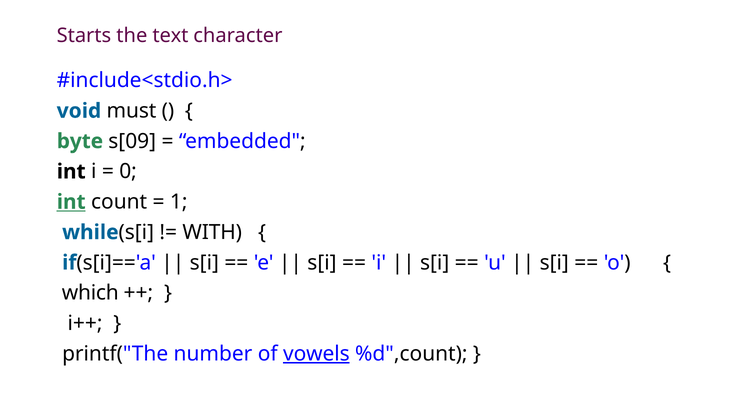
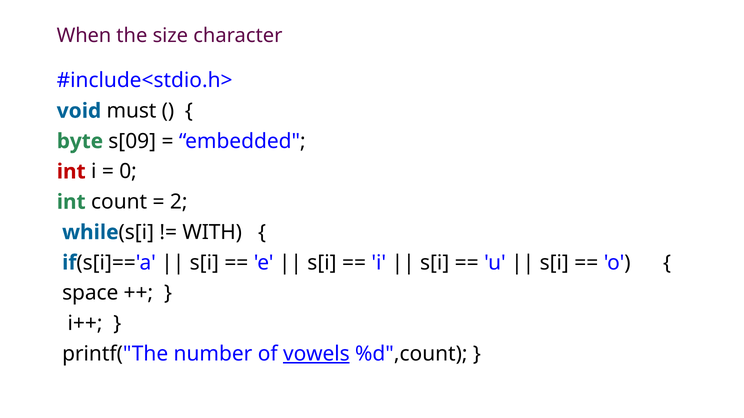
Starts: Starts -> When
text: text -> size
int at (71, 172) colour: black -> red
int at (71, 202) underline: present -> none
1: 1 -> 2
which: which -> space
